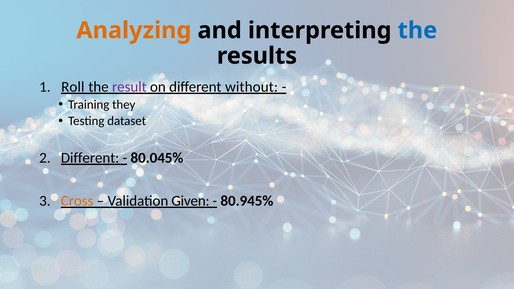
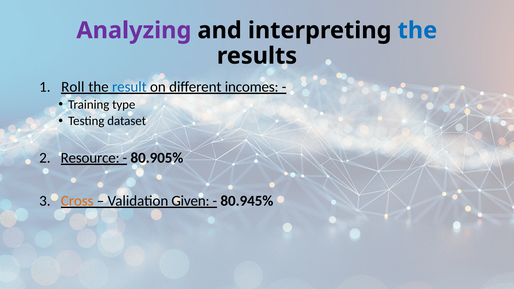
Analyzing colour: orange -> purple
result colour: purple -> blue
without: without -> incomes
they: they -> type
Different at (90, 158): Different -> Resource
80.045%: 80.045% -> 80.905%
